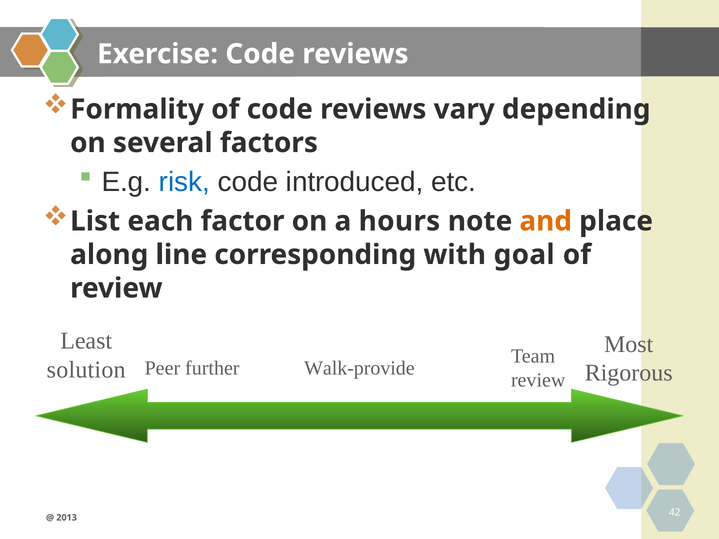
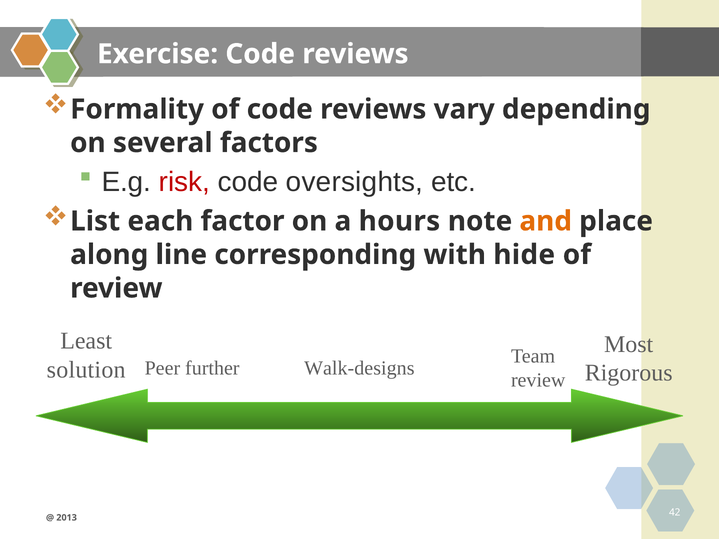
risk colour: blue -> red
introduced: introduced -> oversights
goal: goal -> hide
Walk-provide: Walk-provide -> Walk-designs
